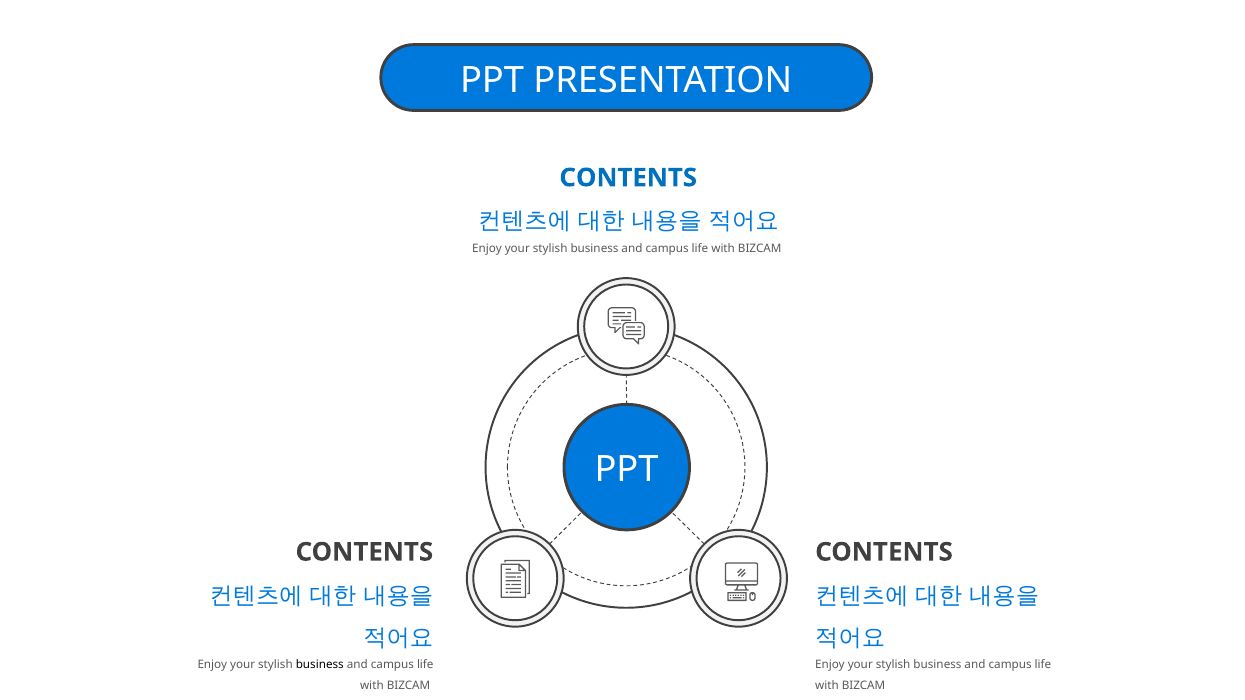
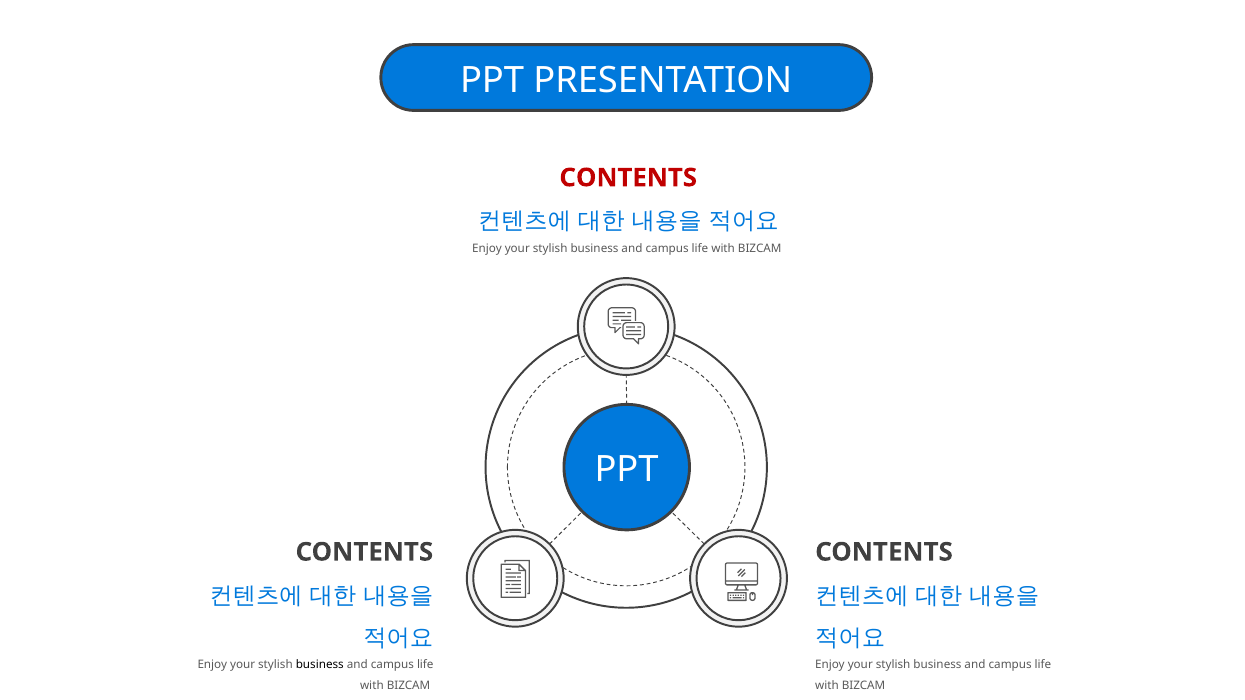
CONTENTS at (628, 178) colour: blue -> red
